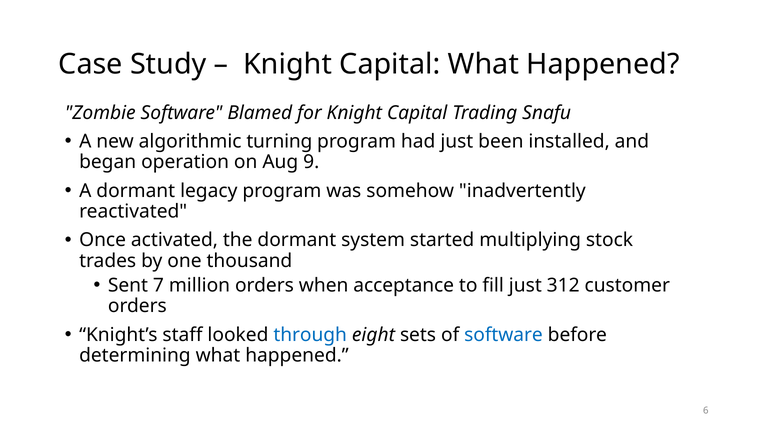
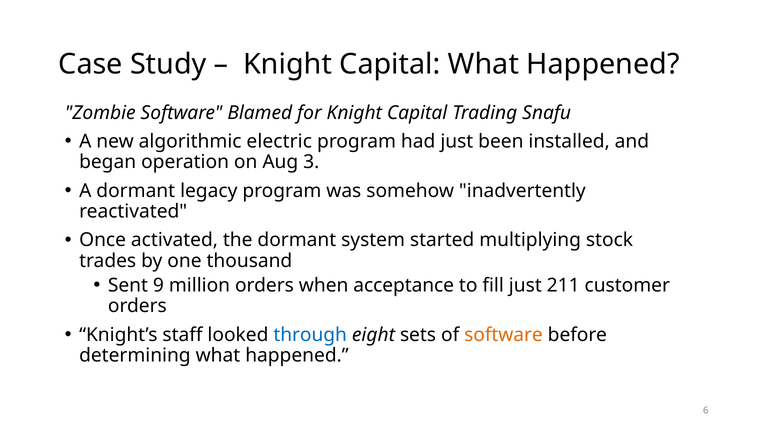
turning: turning -> electric
9: 9 -> 3
7: 7 -> 9
312: 312 -> 211
software at (503, 335) colour: blue -> orange
